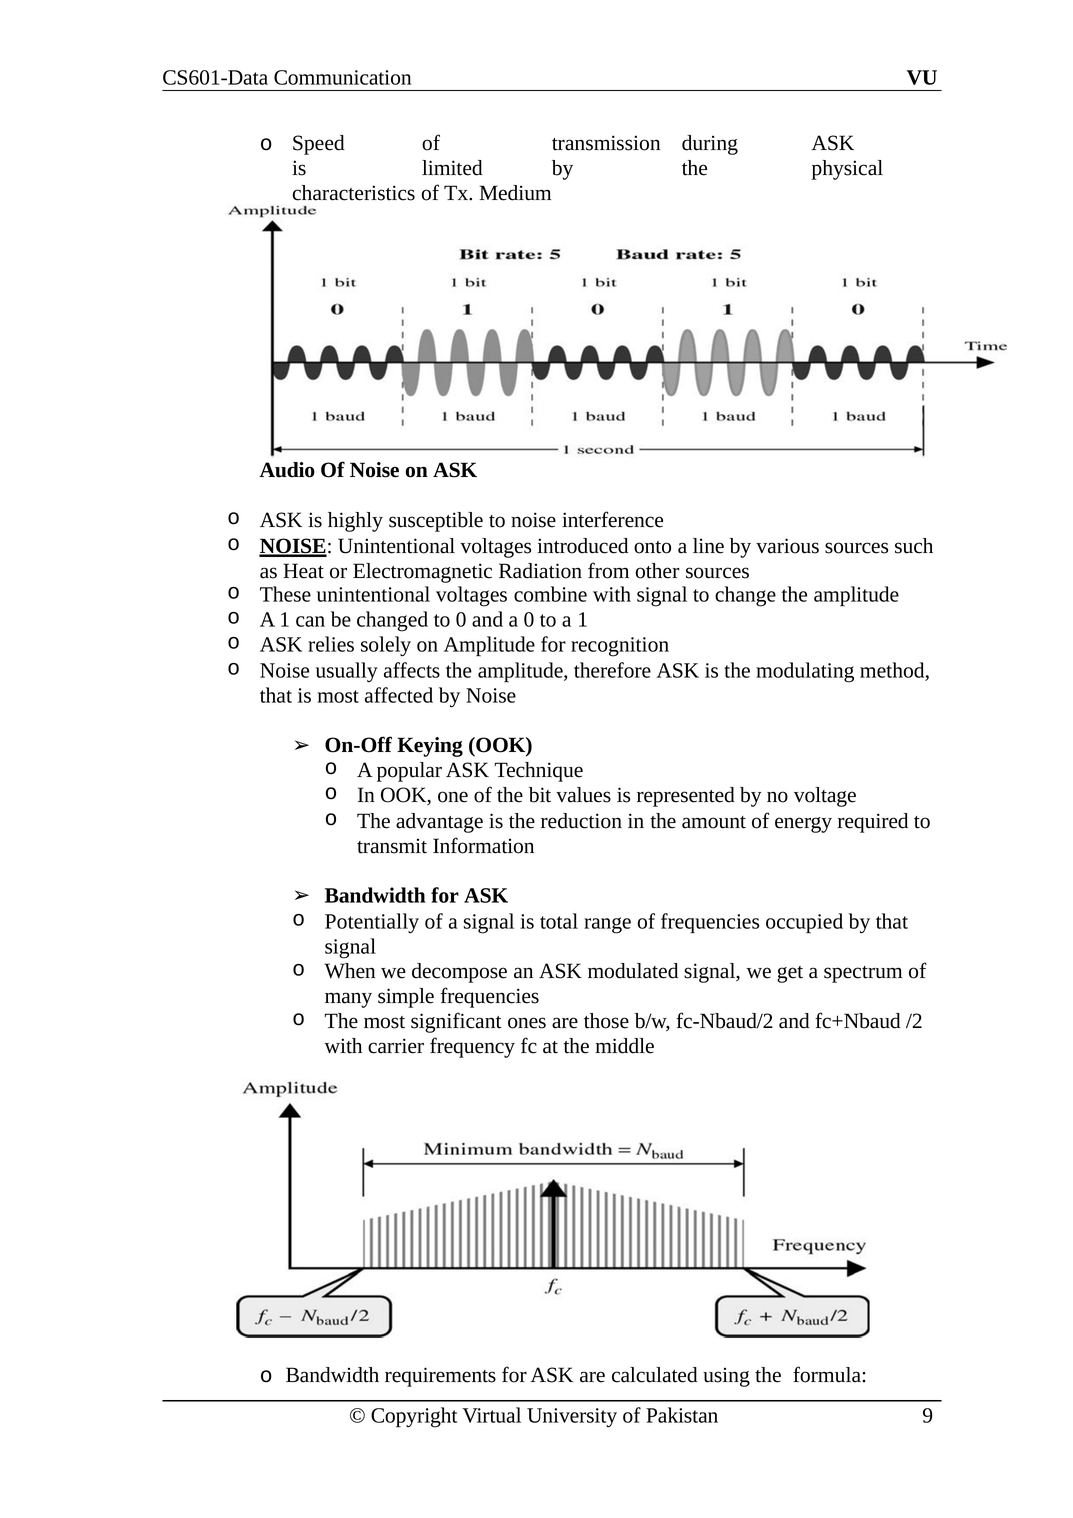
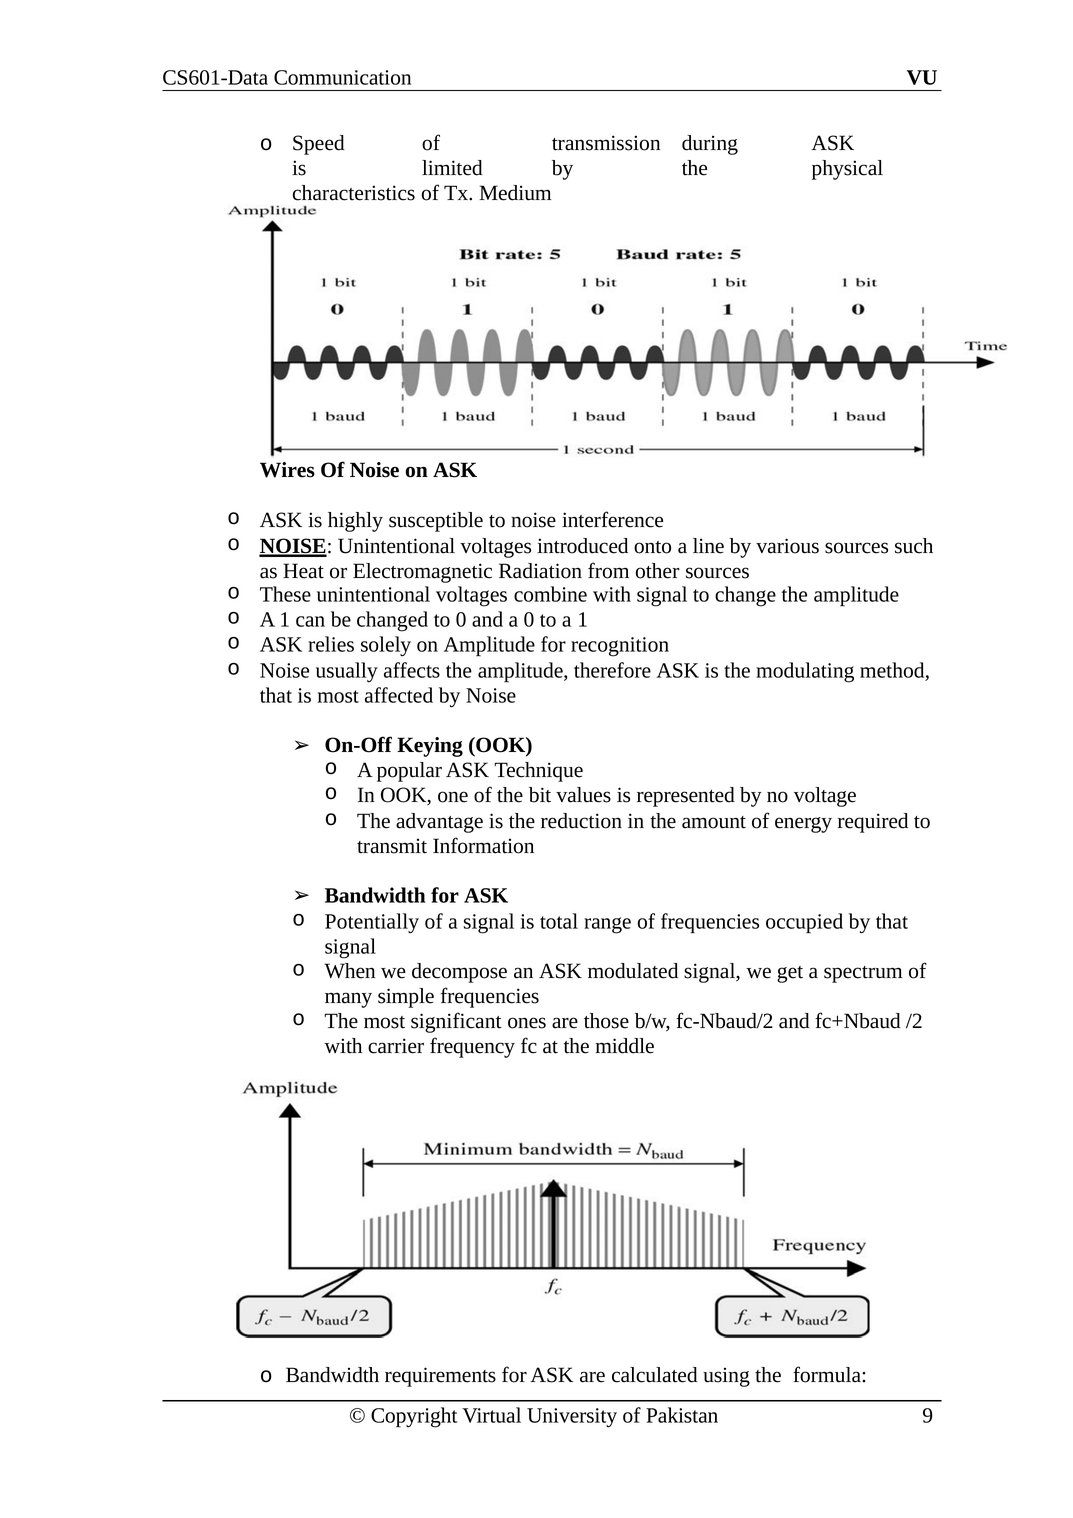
Audio: Audio -> Wires
